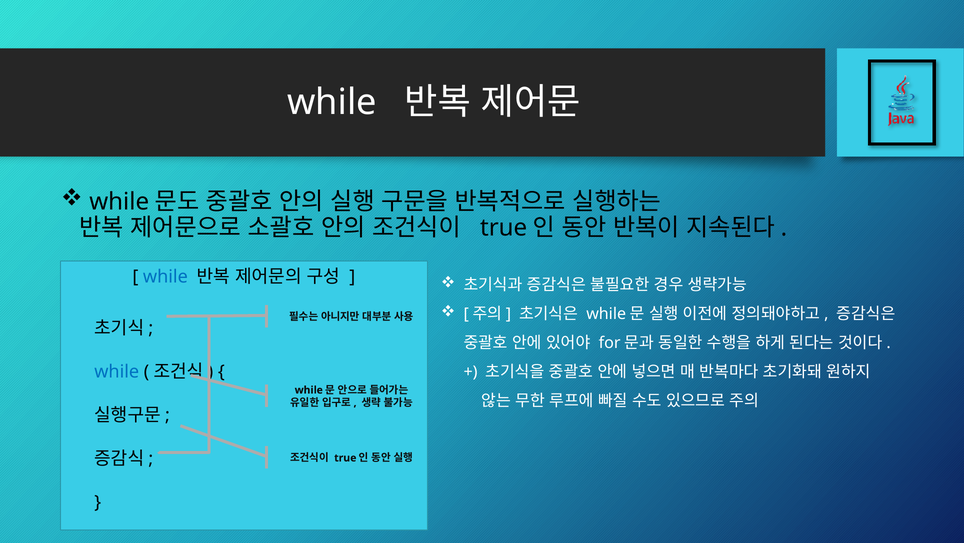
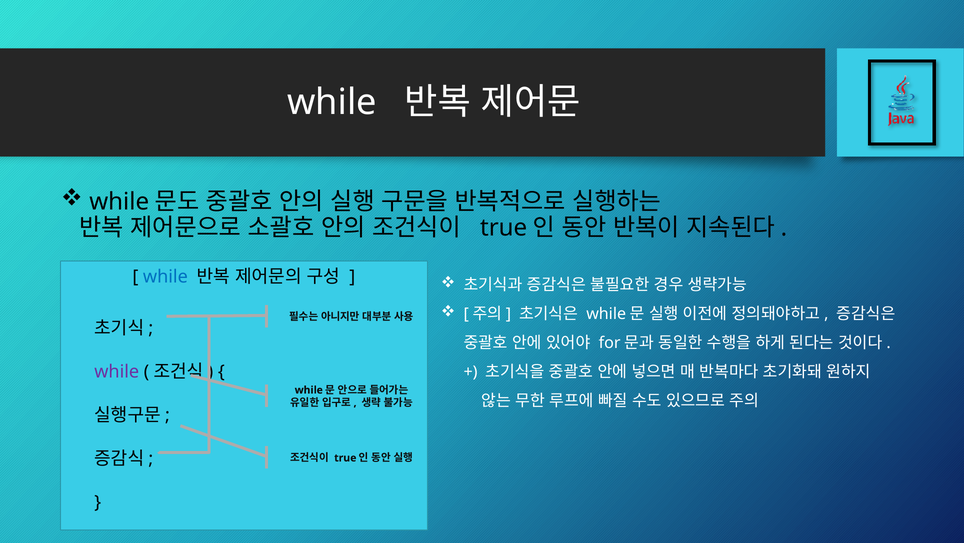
while at (117, 371) colour: blue -> purple
